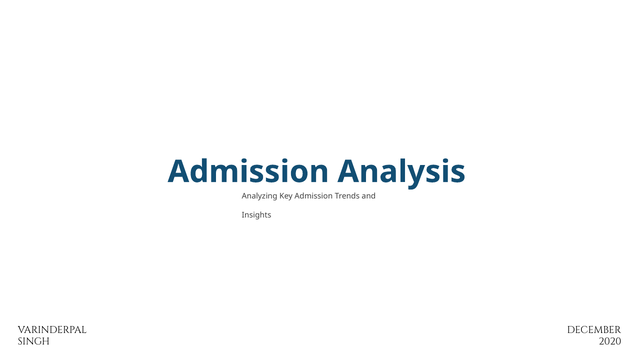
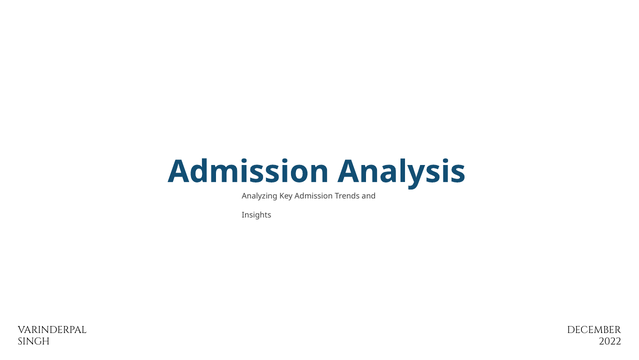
2020: 2020 -> 2022
